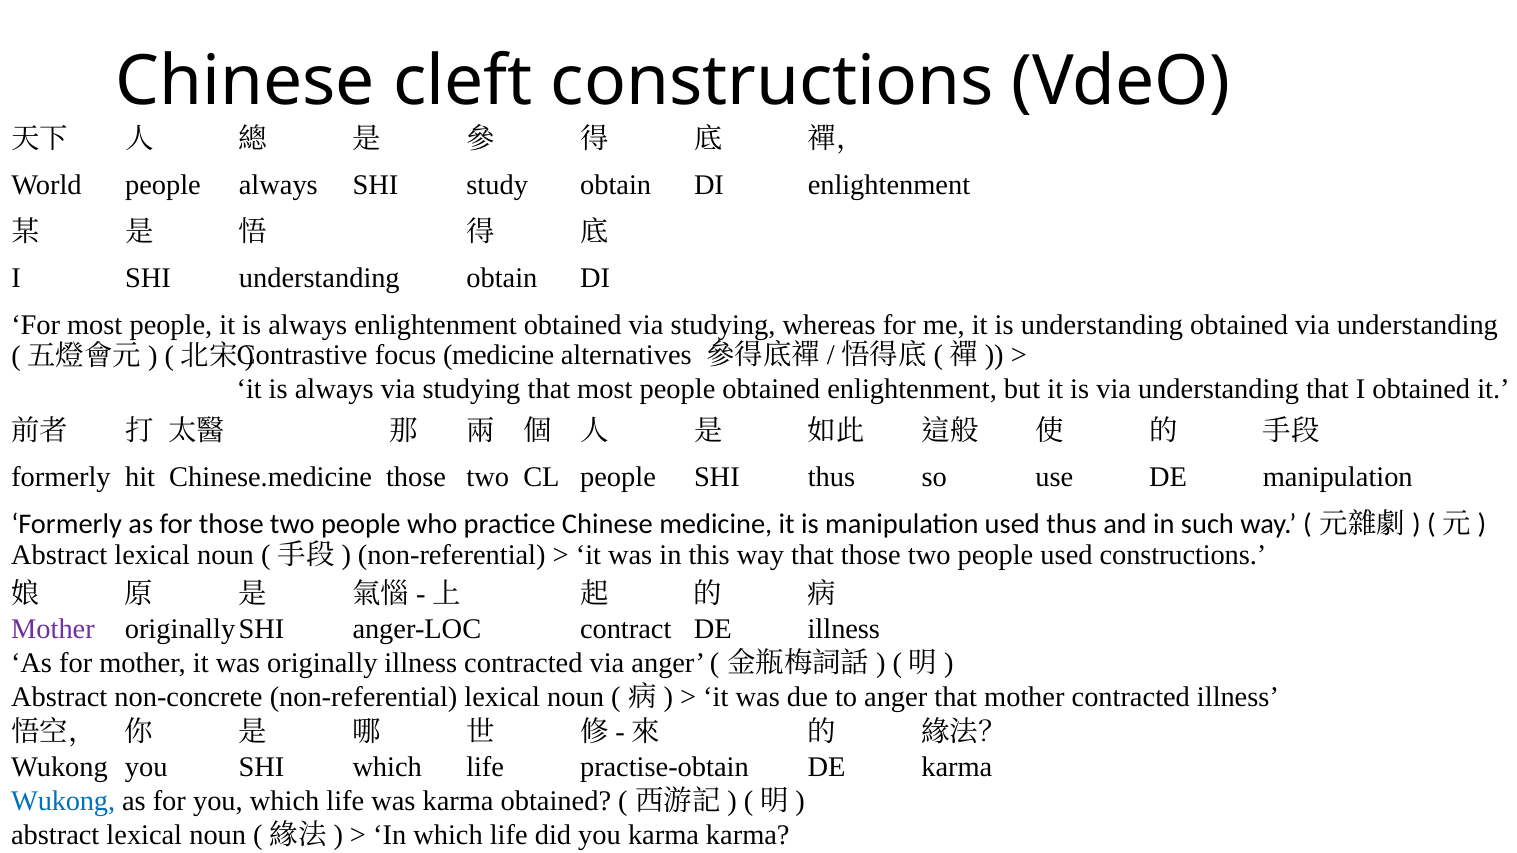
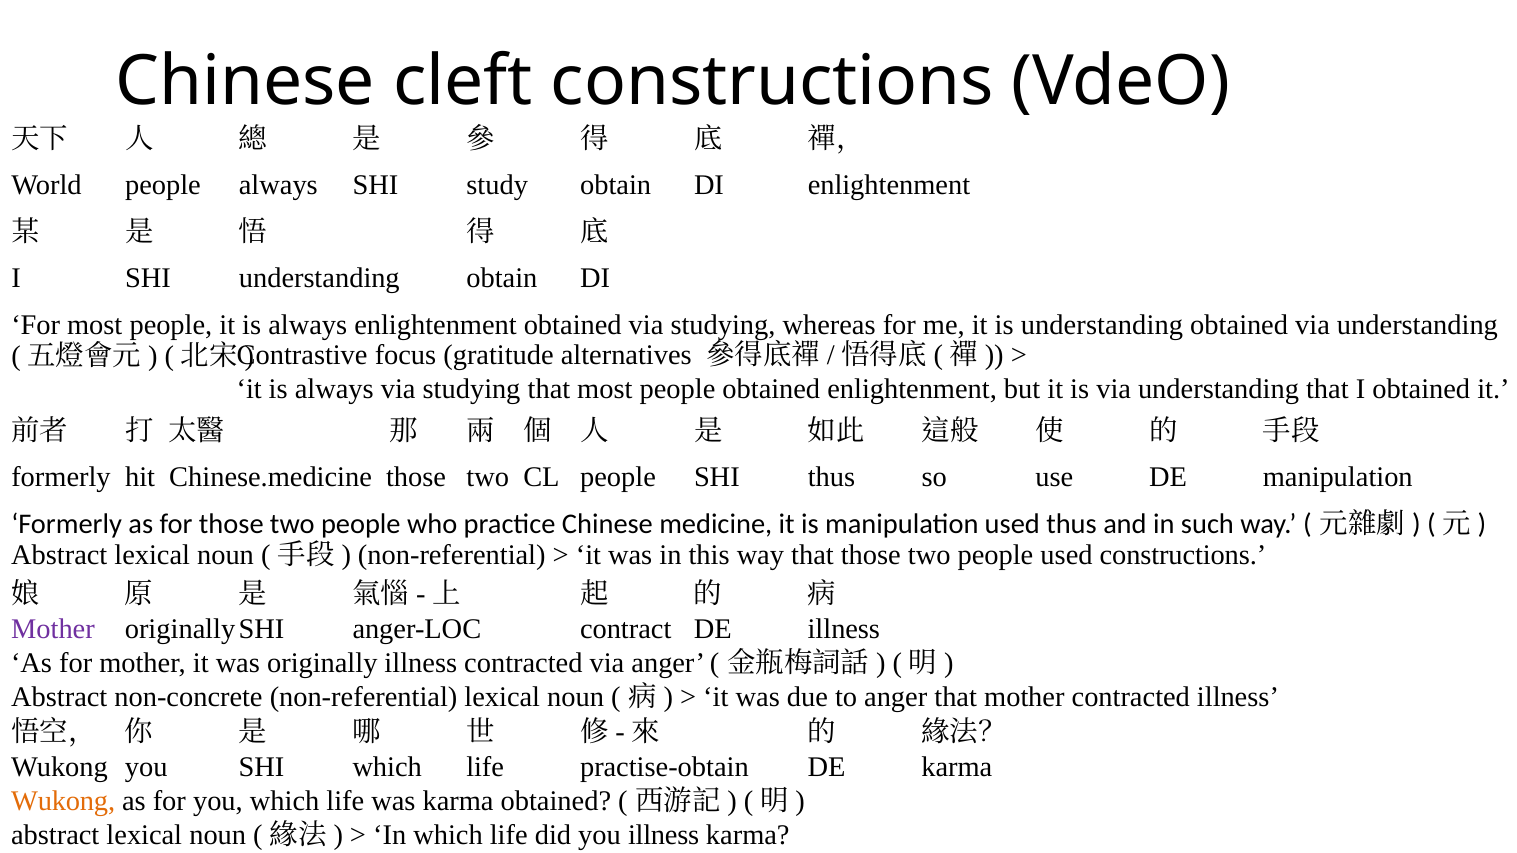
focus medicine: medicine -> gratitude
Wukong at (63, 801) colour: blue -> orange
you karma: karma -> illness
